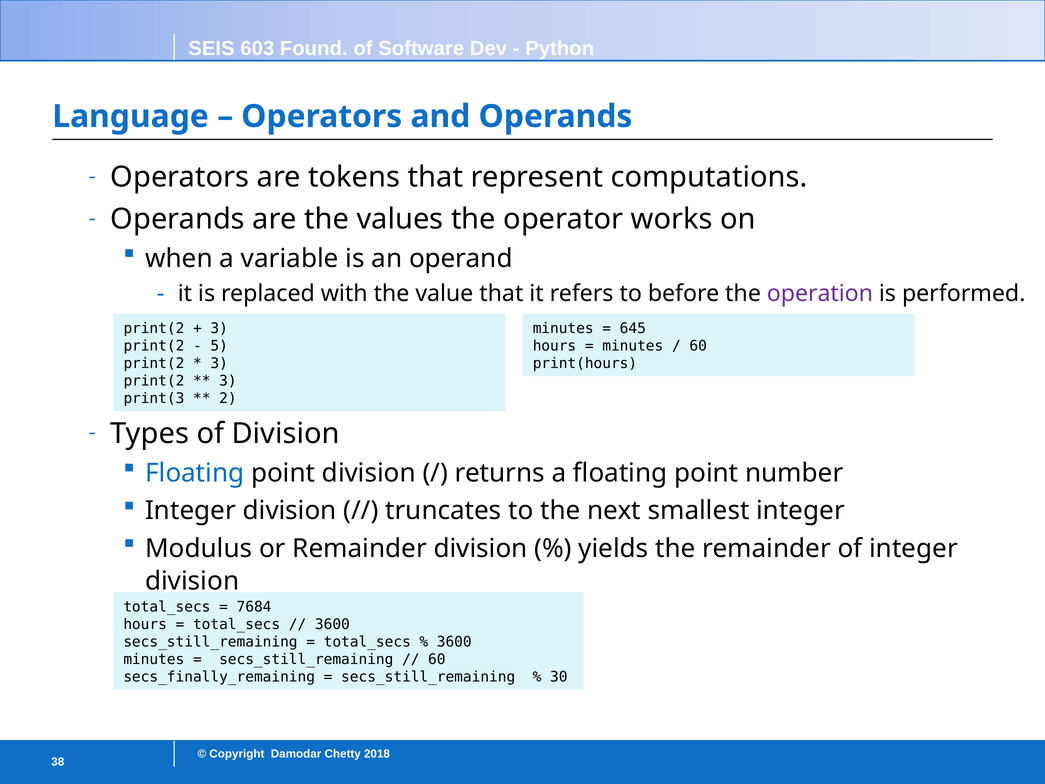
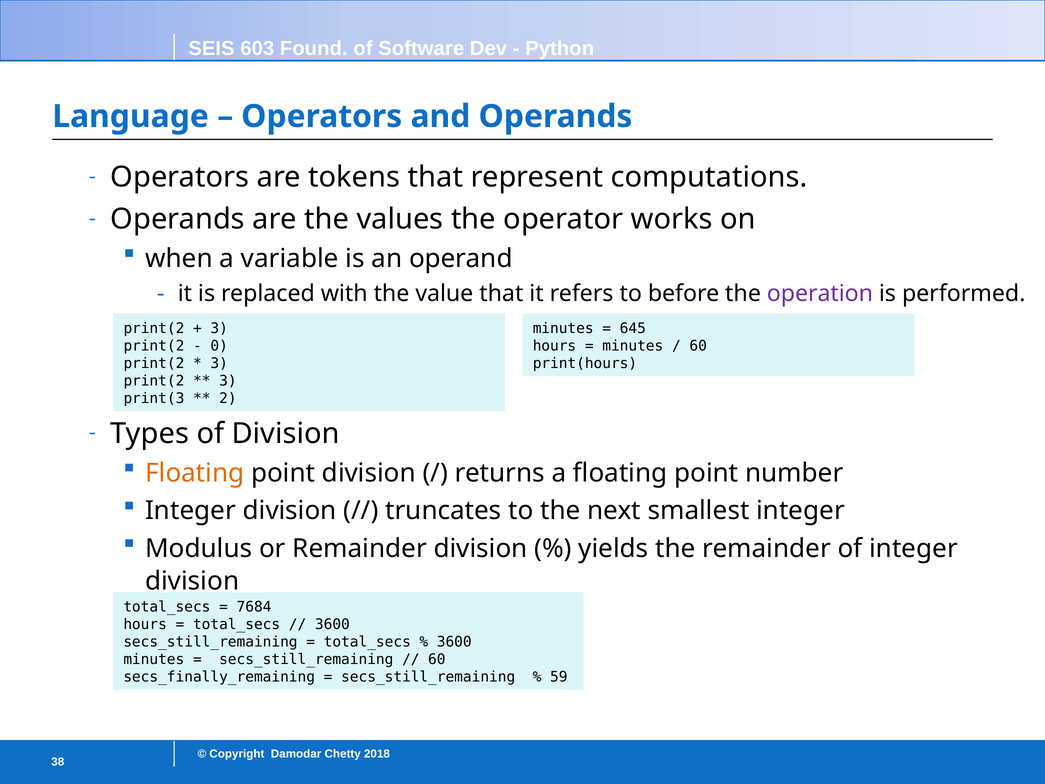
5: 5 -> 0
Floating at (195, 473) colour: blue -> orange
30: 30 -> 59
